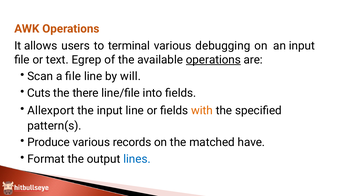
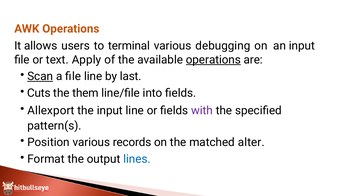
Egrep: Egrep -> Apply
Scan underline: none -> present
will: will -> last
there: there -> them
with colour: orange -> purple
Produce: Produce -> Position
have: have -> alter
